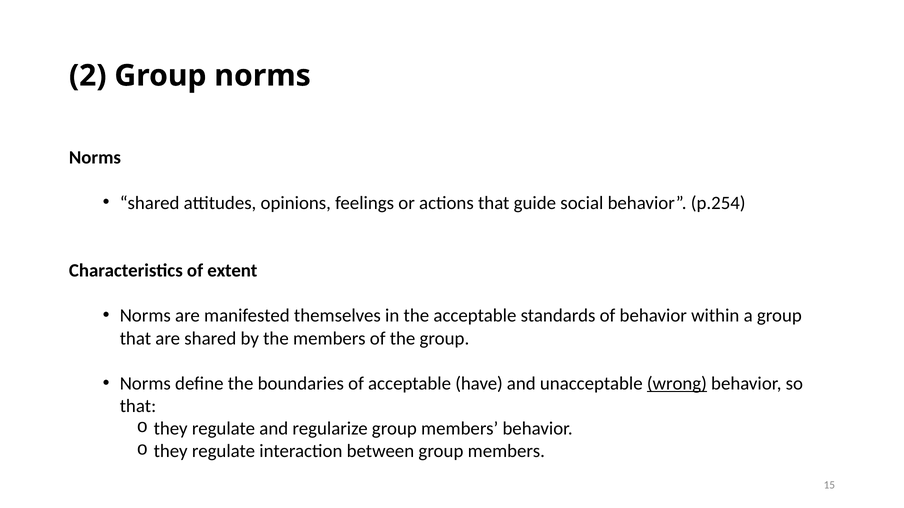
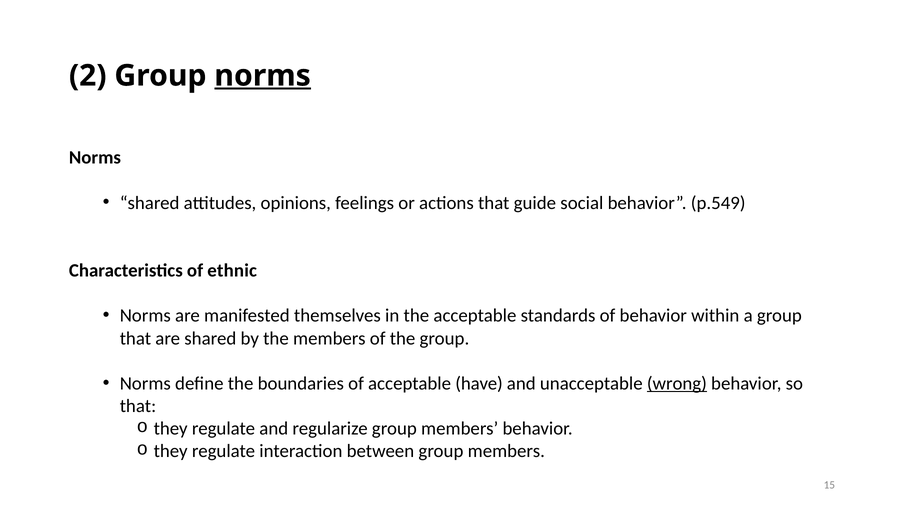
norms at (263, 76) underline: none -> present
p.254: p.254 -> p.549
extent: extent -> ethnic
